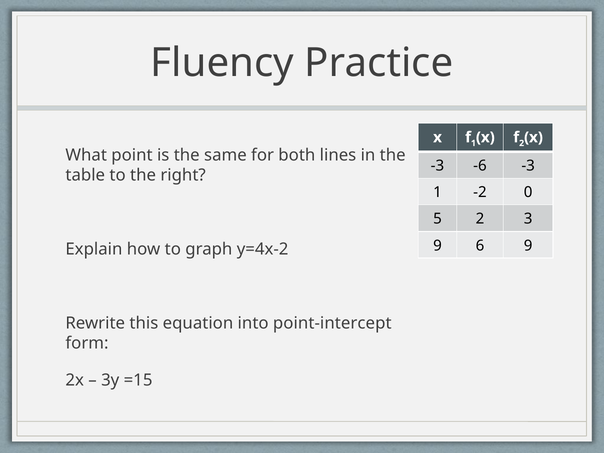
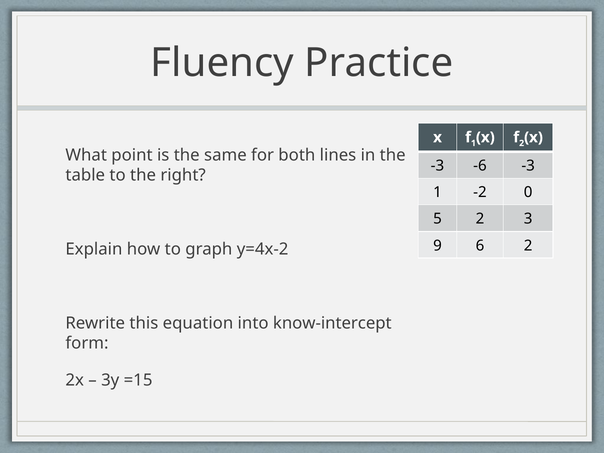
6 9: 9 -> 2
point-intercept: point-intercept -> know-intercept
